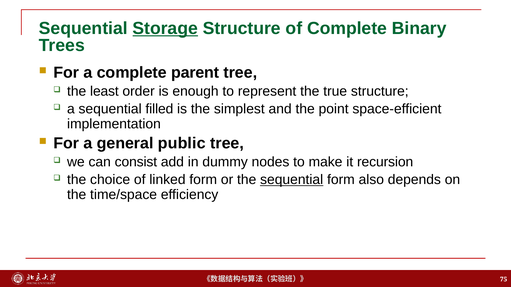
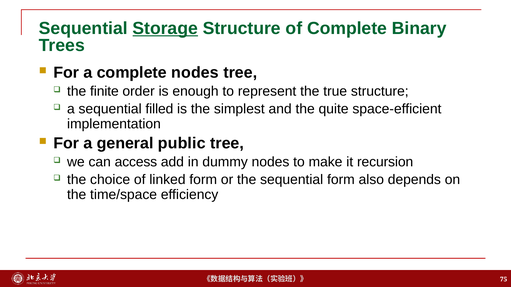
complete parent: parent -> nodes
least: least -> finite
point: point -> quite
consist: consist -> access
sequential at (292, 180) underline: present -> none
